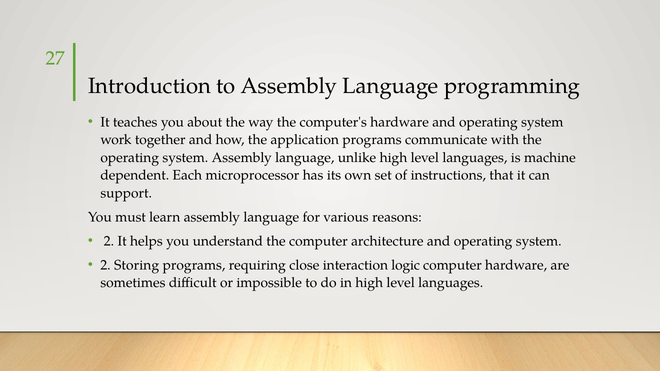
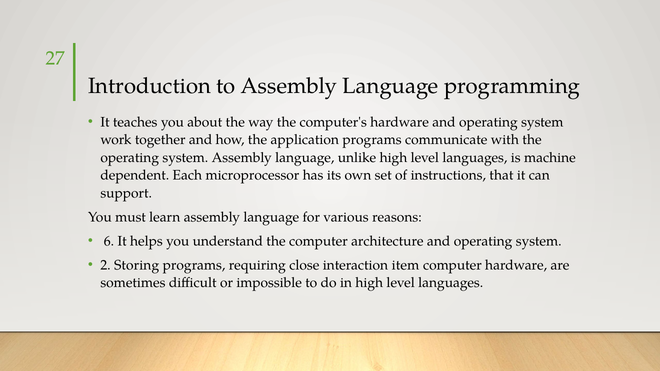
2 at (109, 241): 2 -> 6
logic: logic -> item
